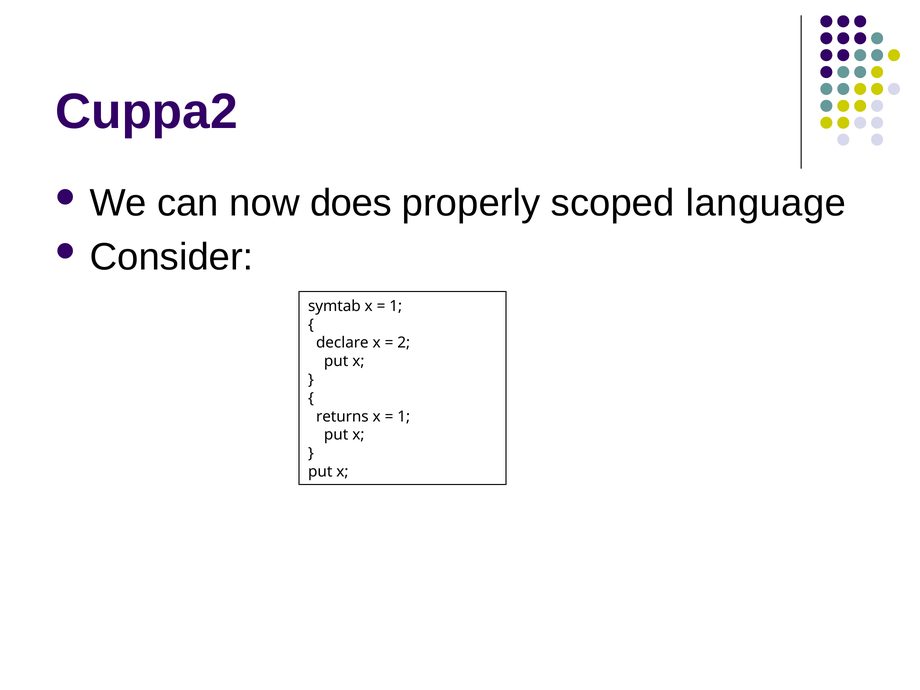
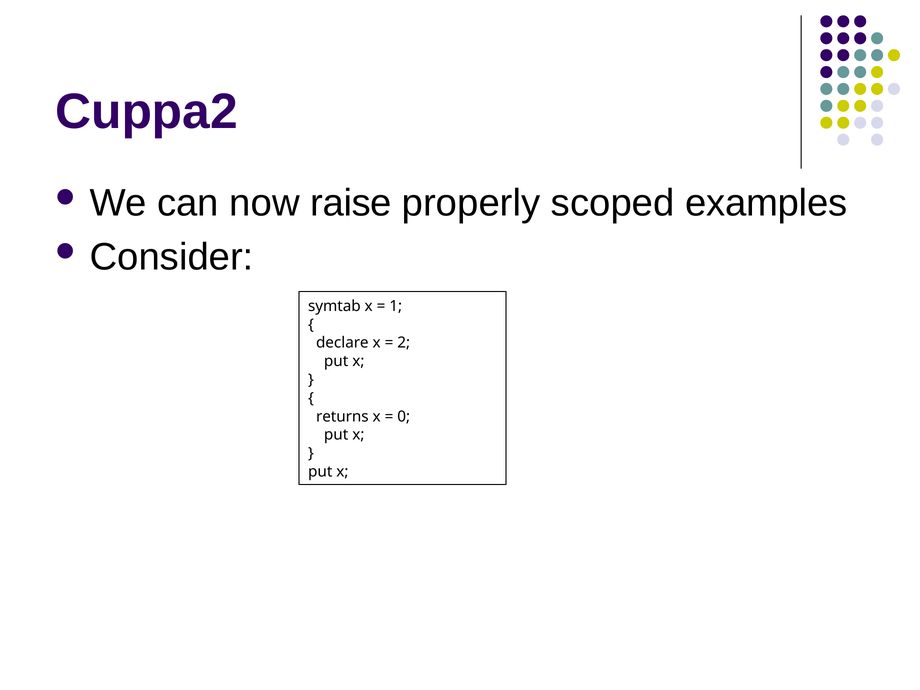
does: does -> raise
language: language -> examples
1 at (404, 416): 1 -> 0
